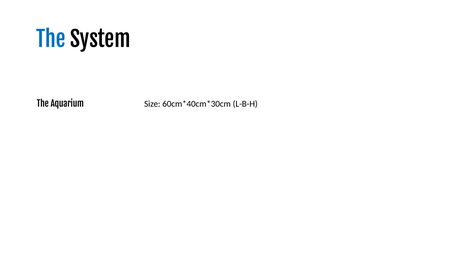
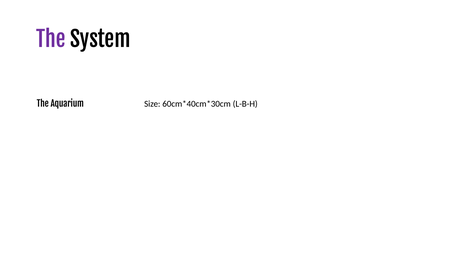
The at (51, 40) colour: blue -> purple
